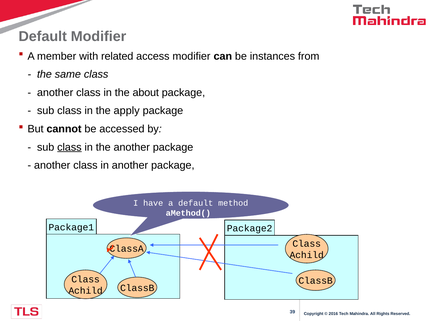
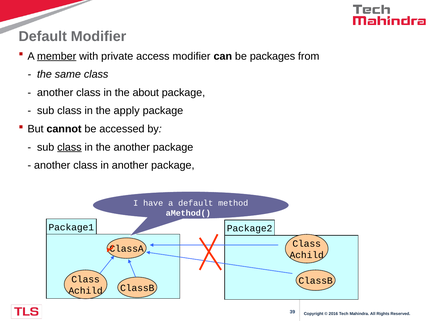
member underline: none -> present
related: related -> private
instances: instances -> packages
